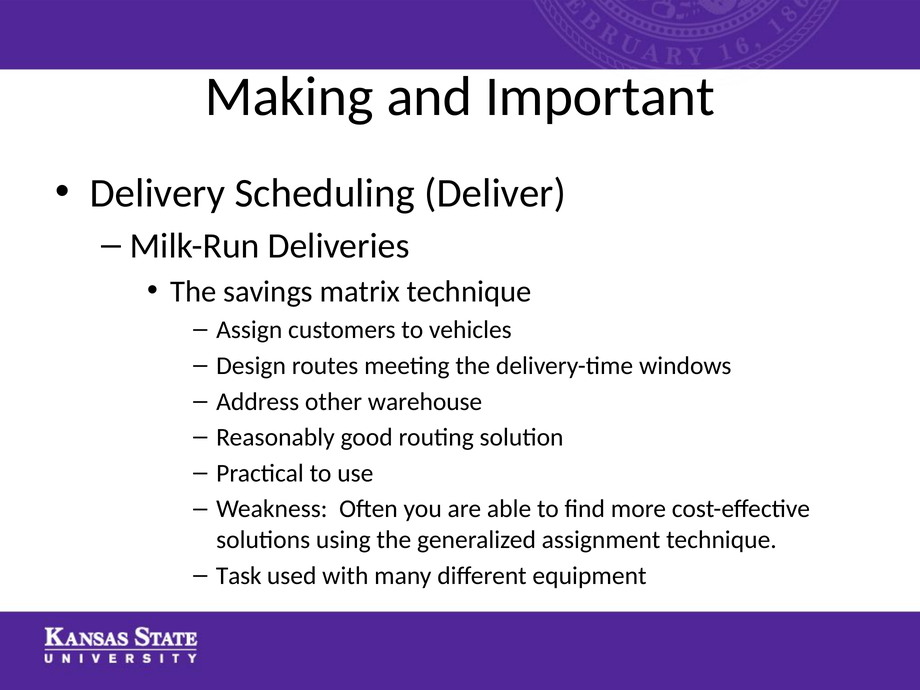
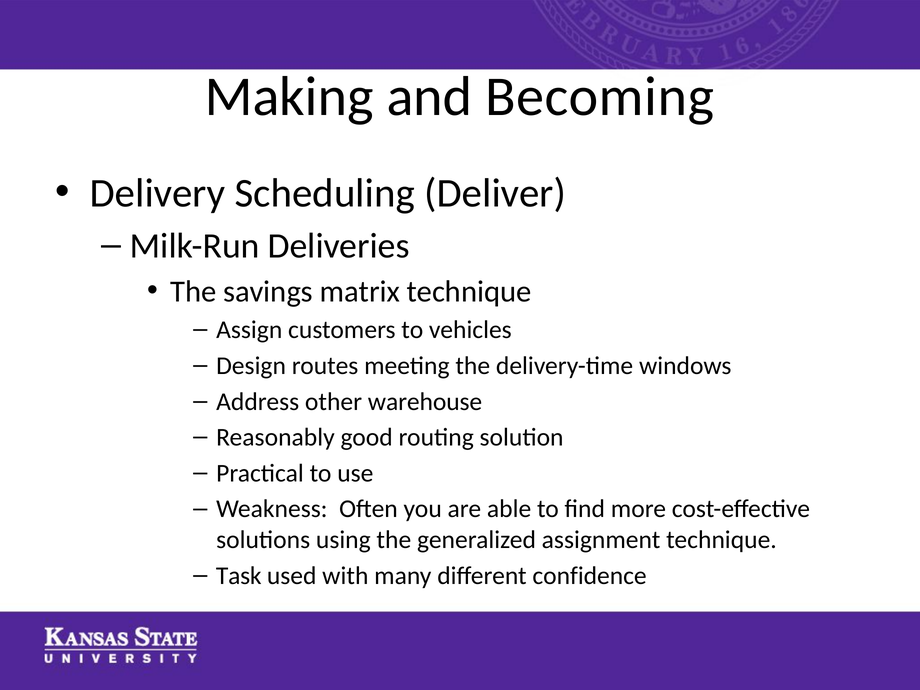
Important: Important -> Becoming
equipment: equipment -> confidence
